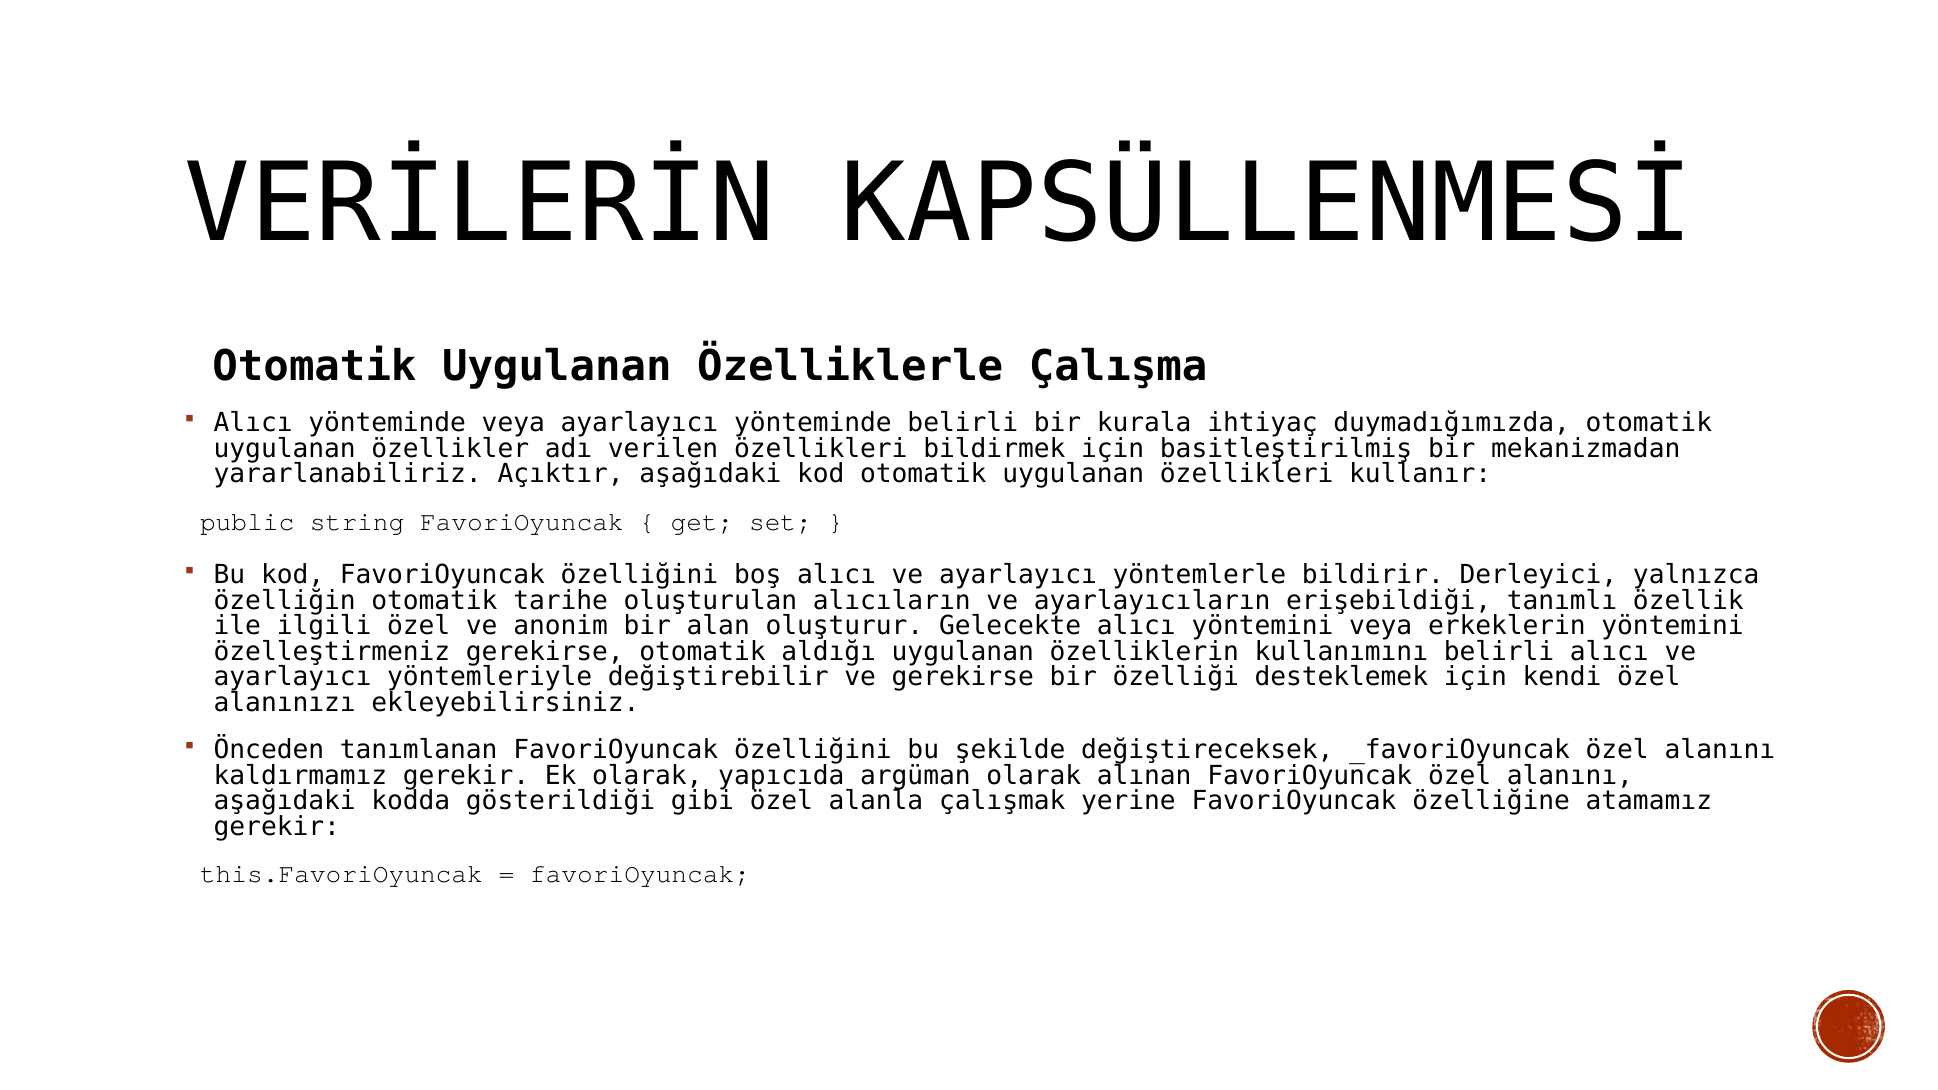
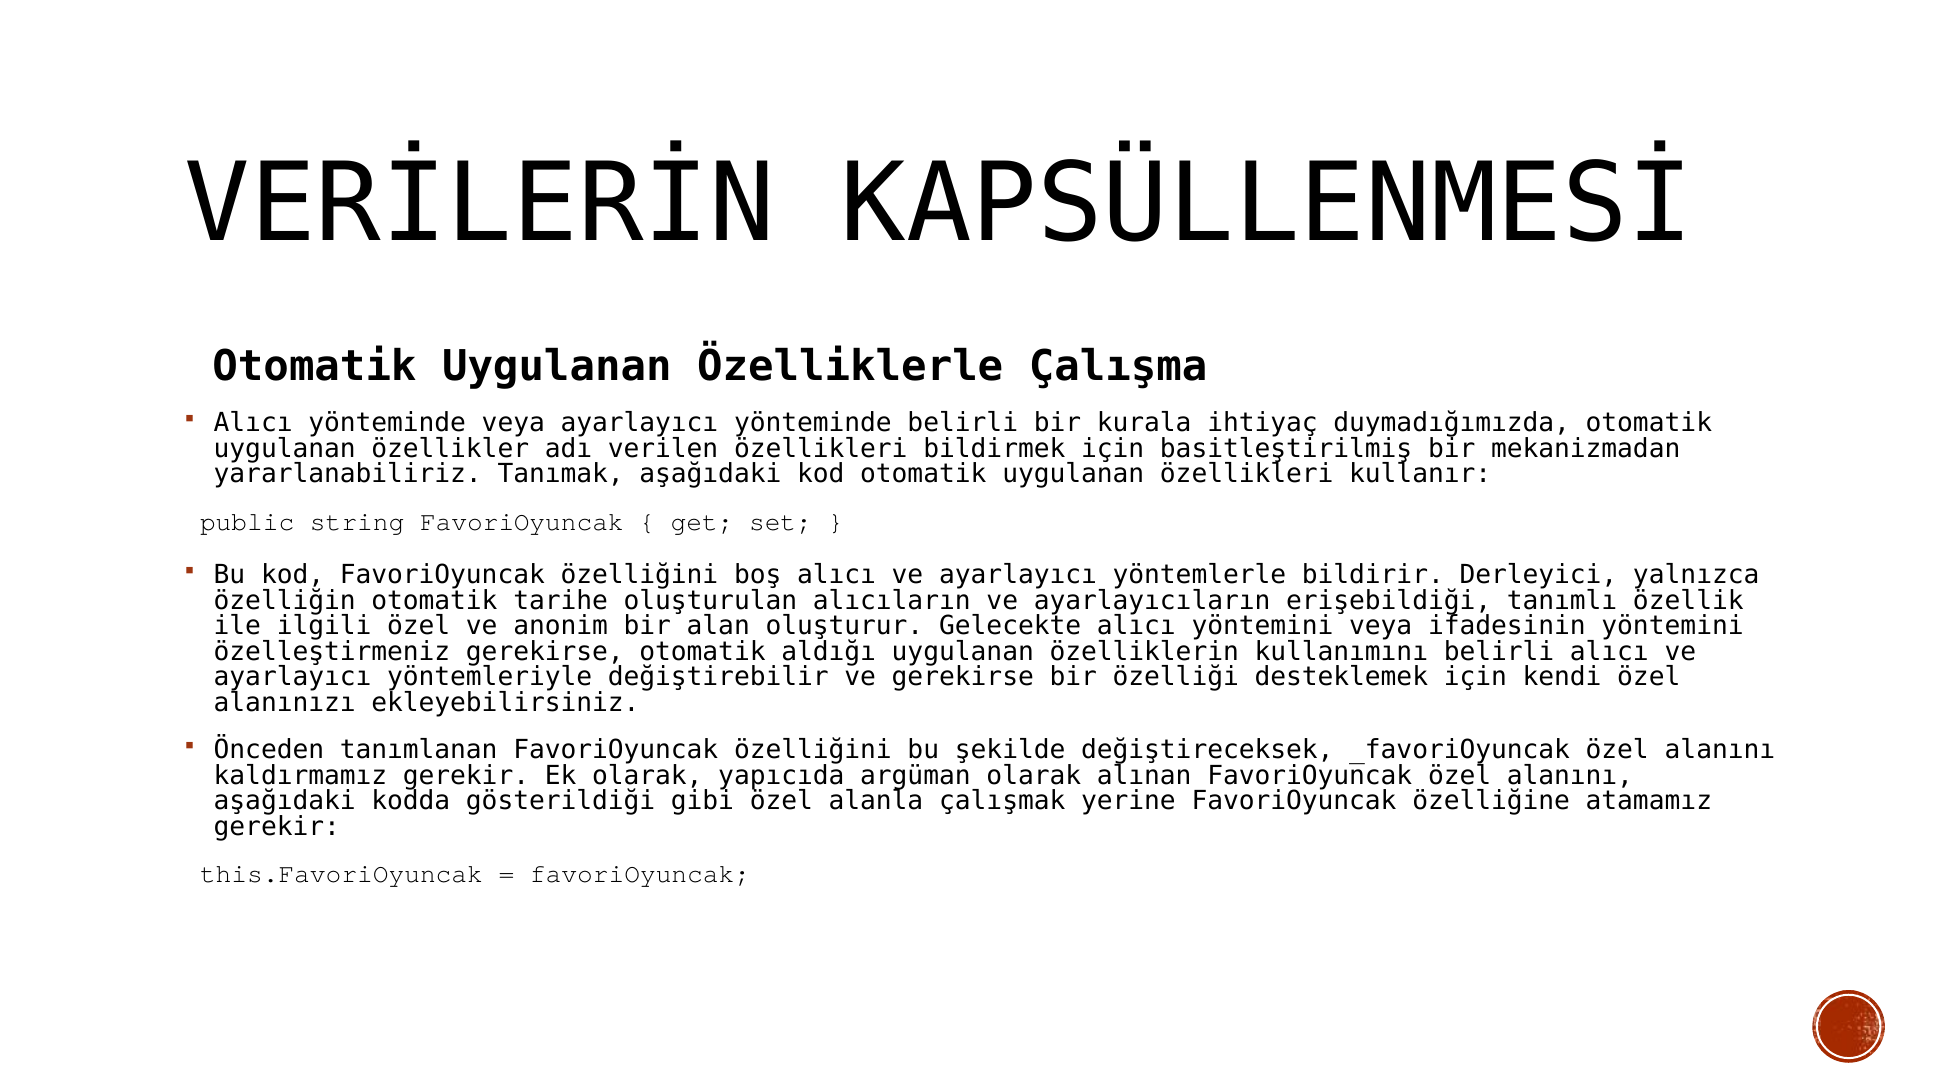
Açıktır: Açıktır -> Tanımak
erkeklerin: erkeklerin -> ifadesinin
